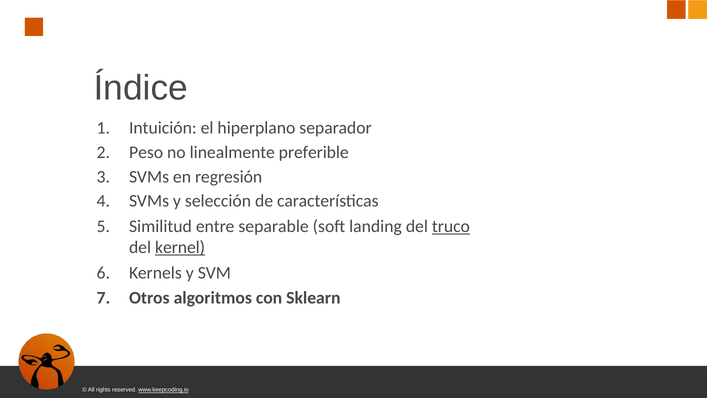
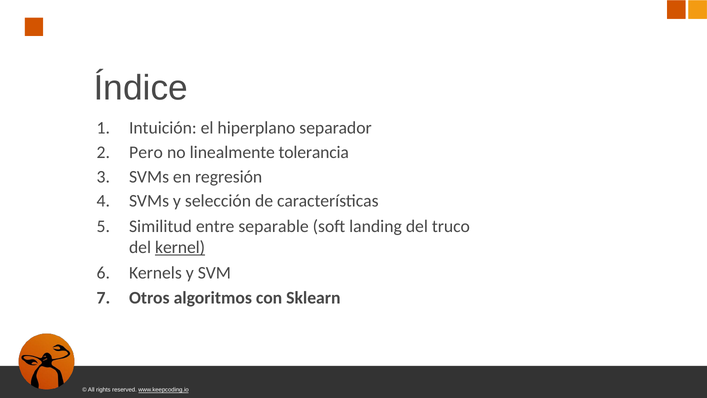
Peso: Peso -> Pero
preferible: preferible -> tolerancia
truco underline: present -> none
